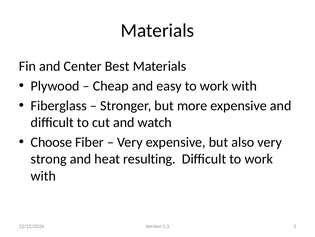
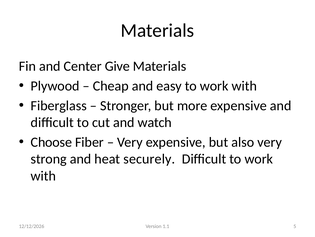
Best: Best -> Give
resulting: resulting -> securely
